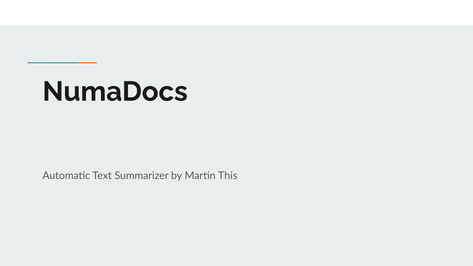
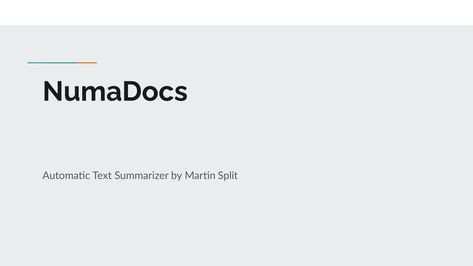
This: This -> Split
